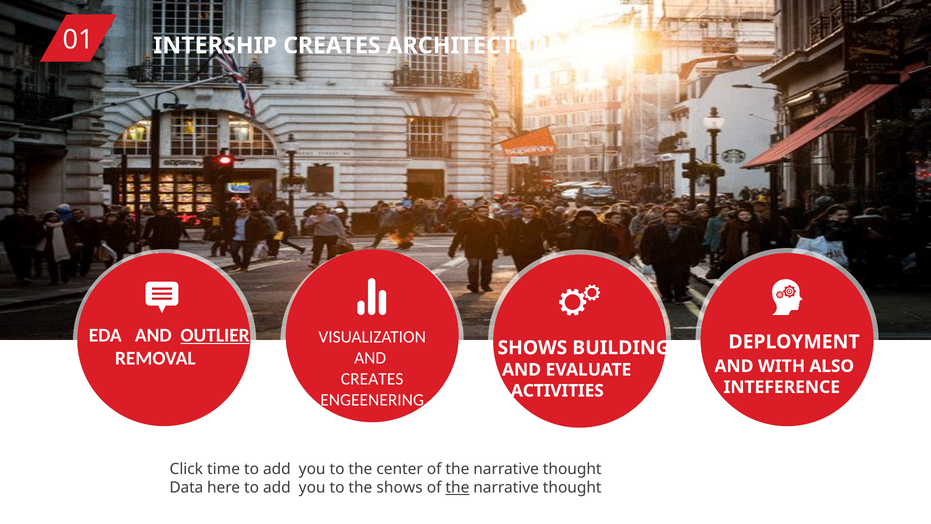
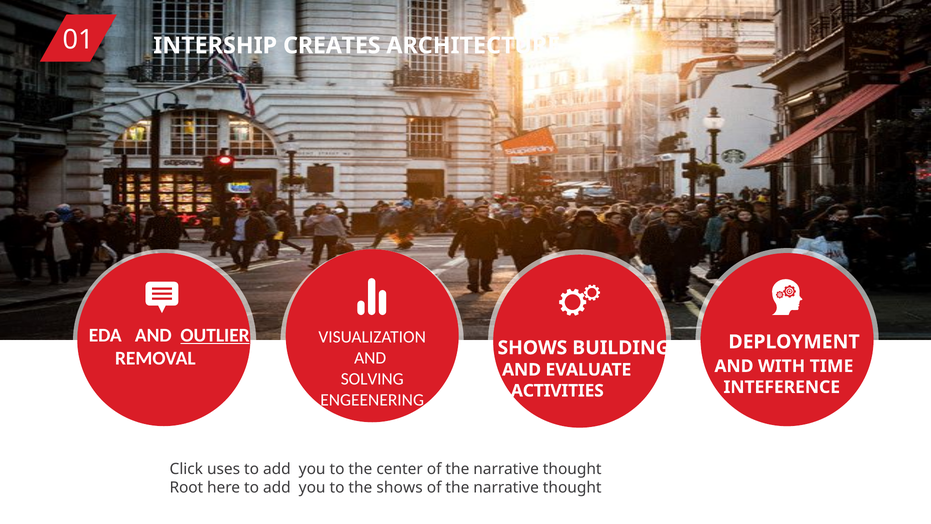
ALSO: ALSO -> TIME
CREATES at (372, 379): CREATES -> SOLVING
time: time -> uses
Data: Data -> Root
the at (457, 487) underline: present -> none
